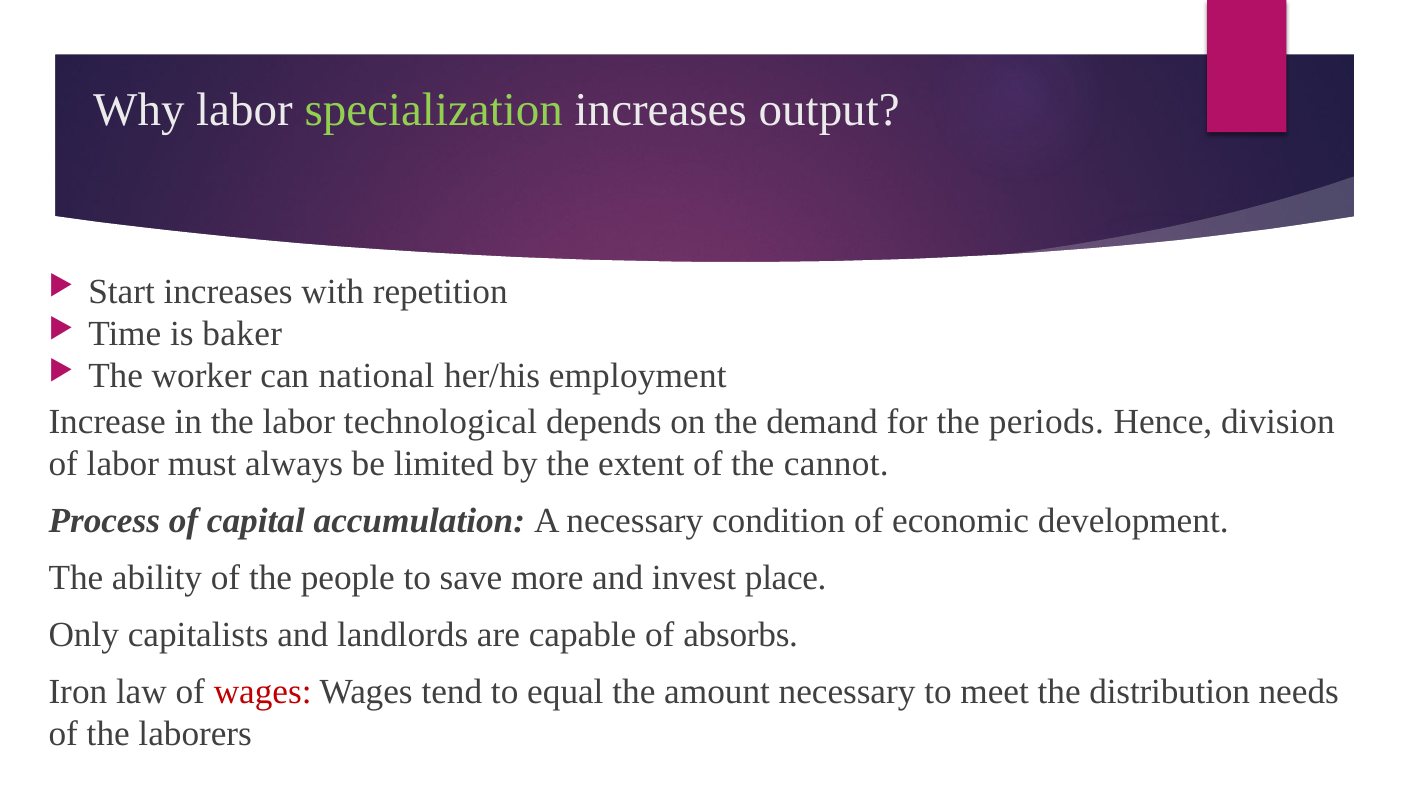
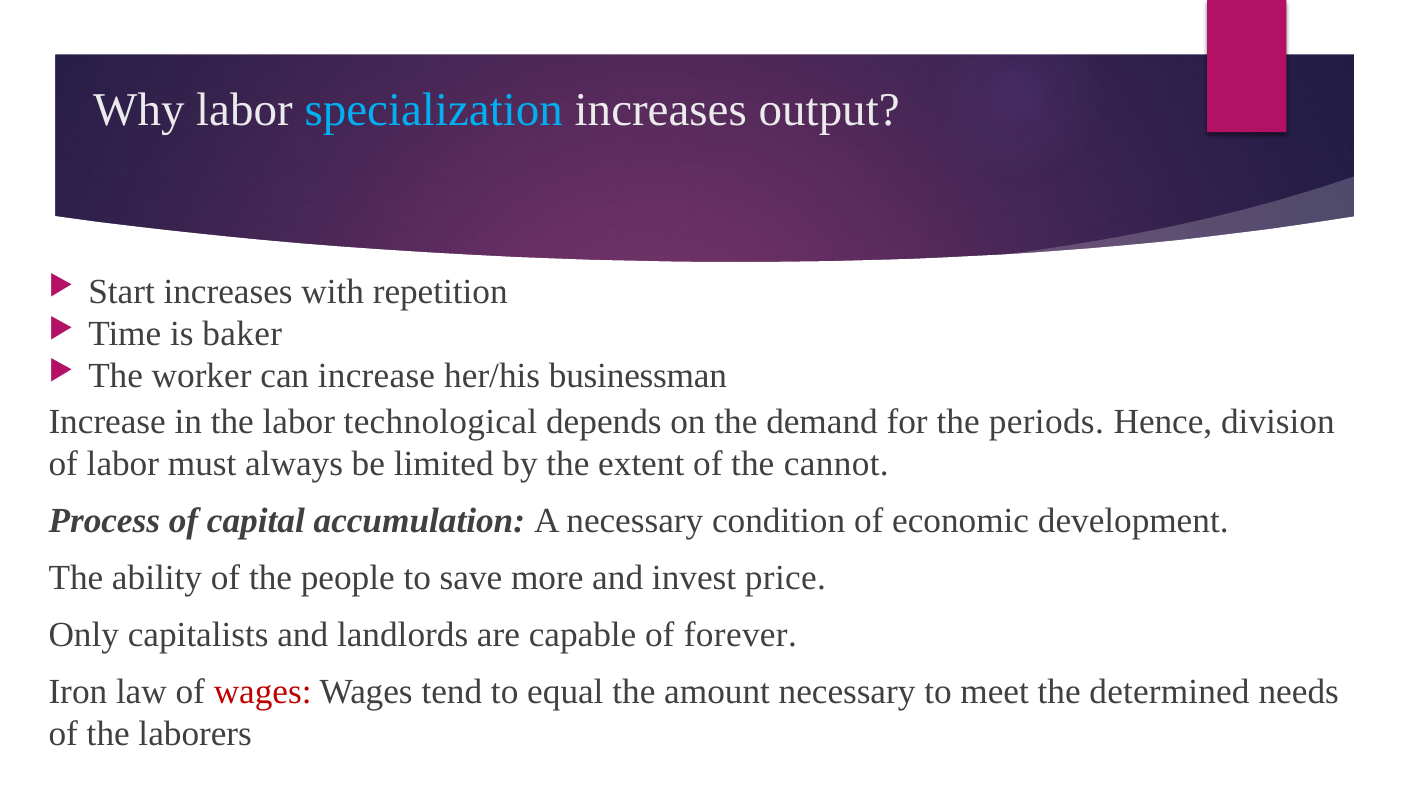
specialization colour: light green -> light blue
can national: national -> increase
employment: employment -> businessman
place: place -> price
absorbs: absorbs -> forever
distribution: distribution -> determined
